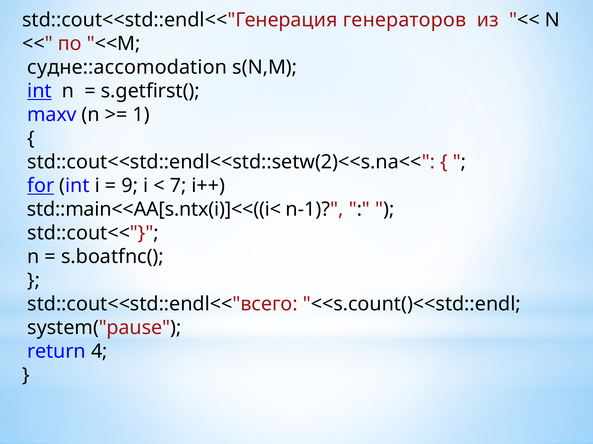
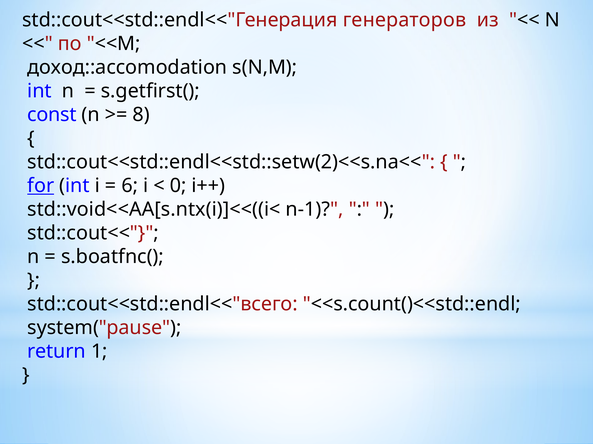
судне::accomodation: судне::accomodation -> доход::accomodation
int at (40, 91) underline: present -> none
maxv: maxv -> const
1: 1 -> 8
9: 9 -> 6
7: 7 -> 0
std::main<<AA[s.ntx(i)]<<((i<: std::main<<AA[s.ntx(i)]<<((i< -> std::void<<AA[s.ntx(i)]<<((i<
4: 4 -> 1
